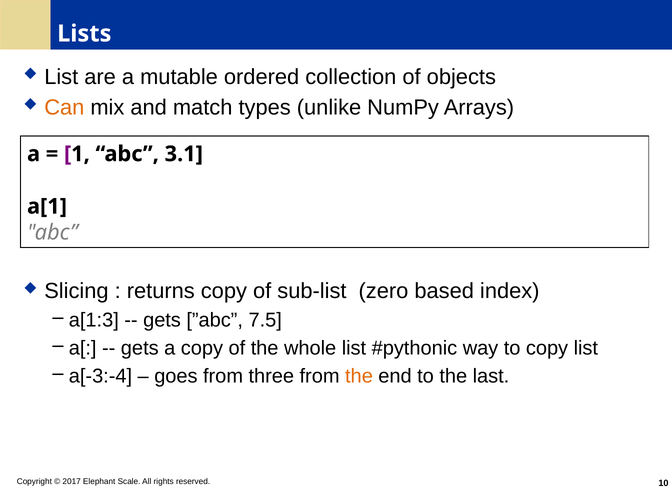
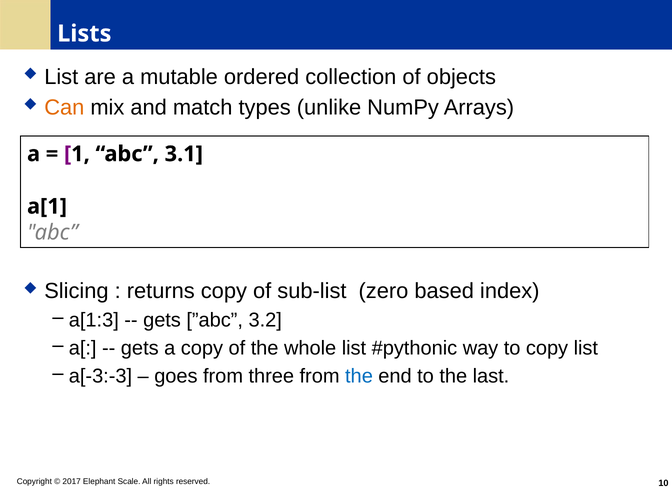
7.5: 7.5 -> 3.2
a[-3:-4: a[-3:-4 -> a[-3:-3
the at (359, 376) colour: orange -> blue
